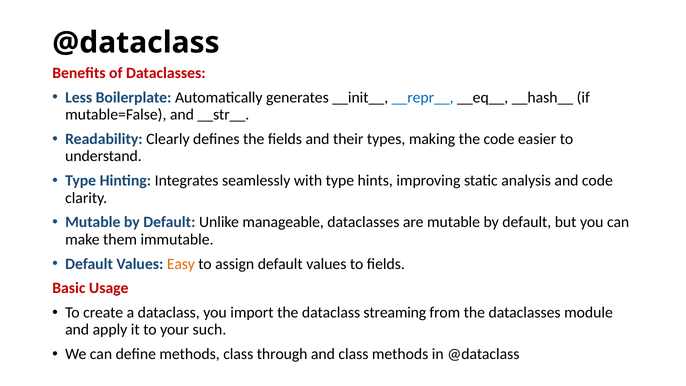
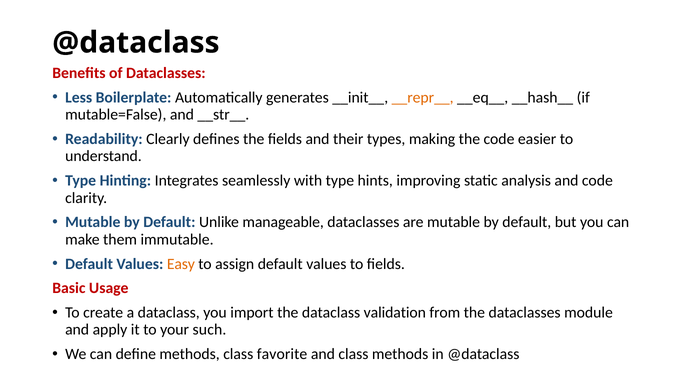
__repr__ colour: blue -> orange
streaming: streaming -> validation
through: through -> favorite
